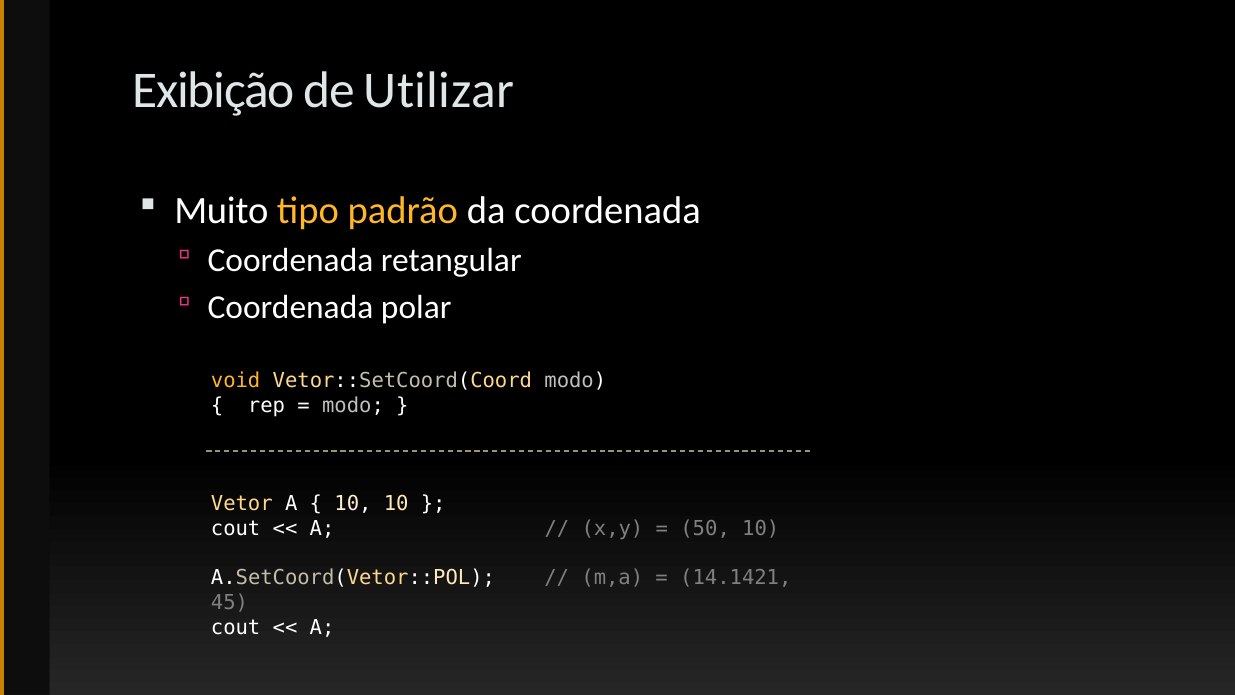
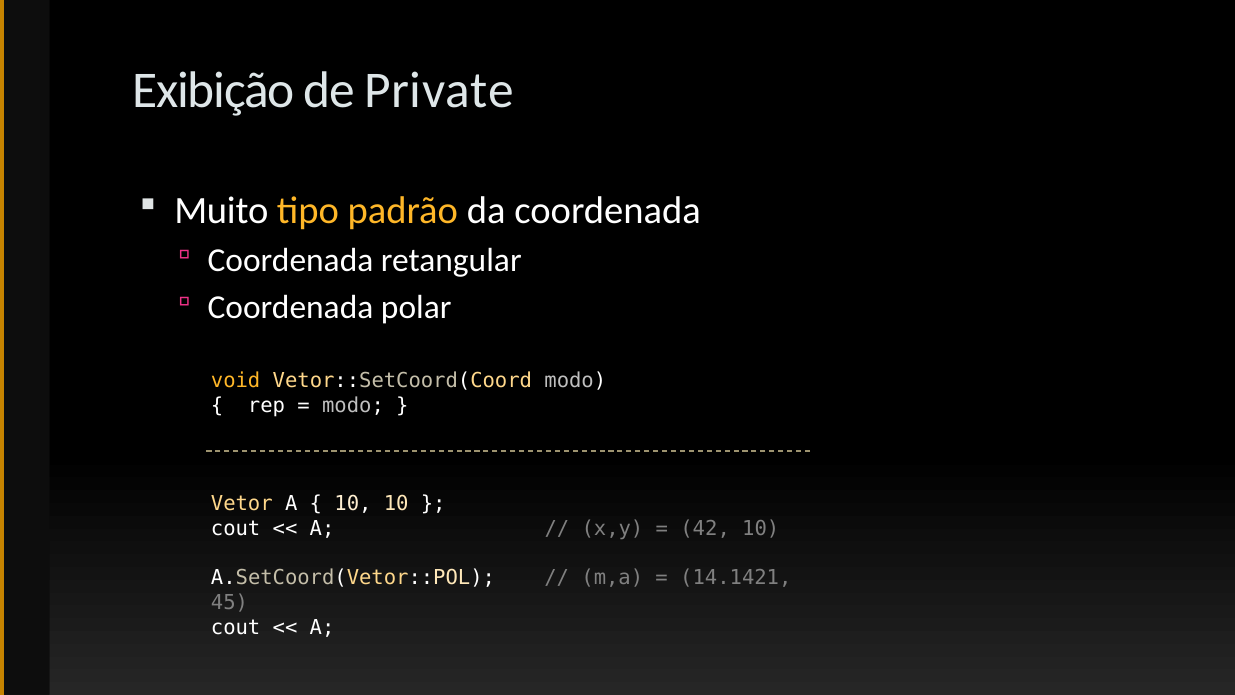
Utilizar: Utilizar -> Private
50: 50 -> 42
